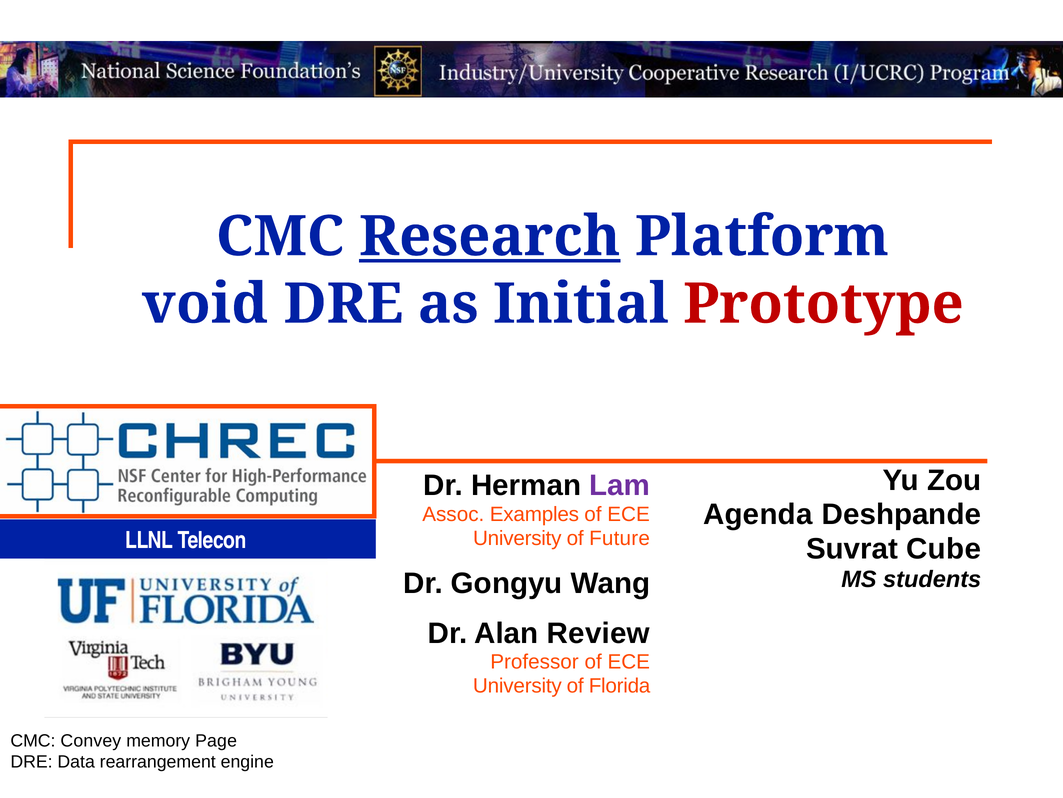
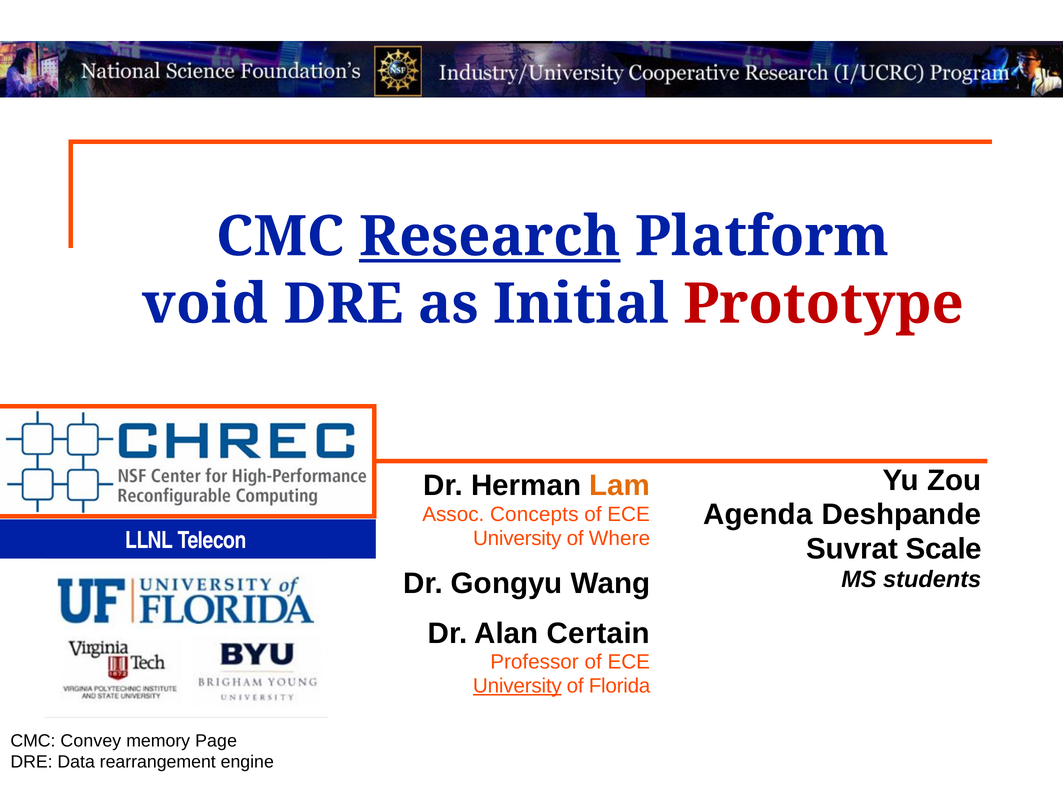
Lam colour: purple -> orange
Examples: Examples -> Concepts
Future: Future -> Where
Cube: Cube -> Scale
Review: Review -> Certain
University at (517, 685) underline: none -> present
